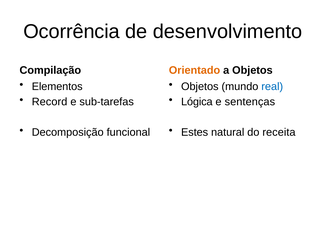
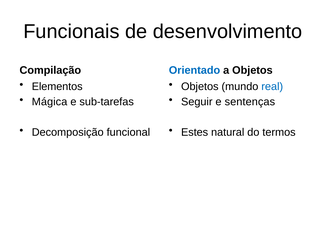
Ocorrência: Ocorrência -> Funcionais
Orientado colour: orange -> blue
Record: Record -> Mágica
Lógica: Lógica -> Seguir
receita: receita -> termos
